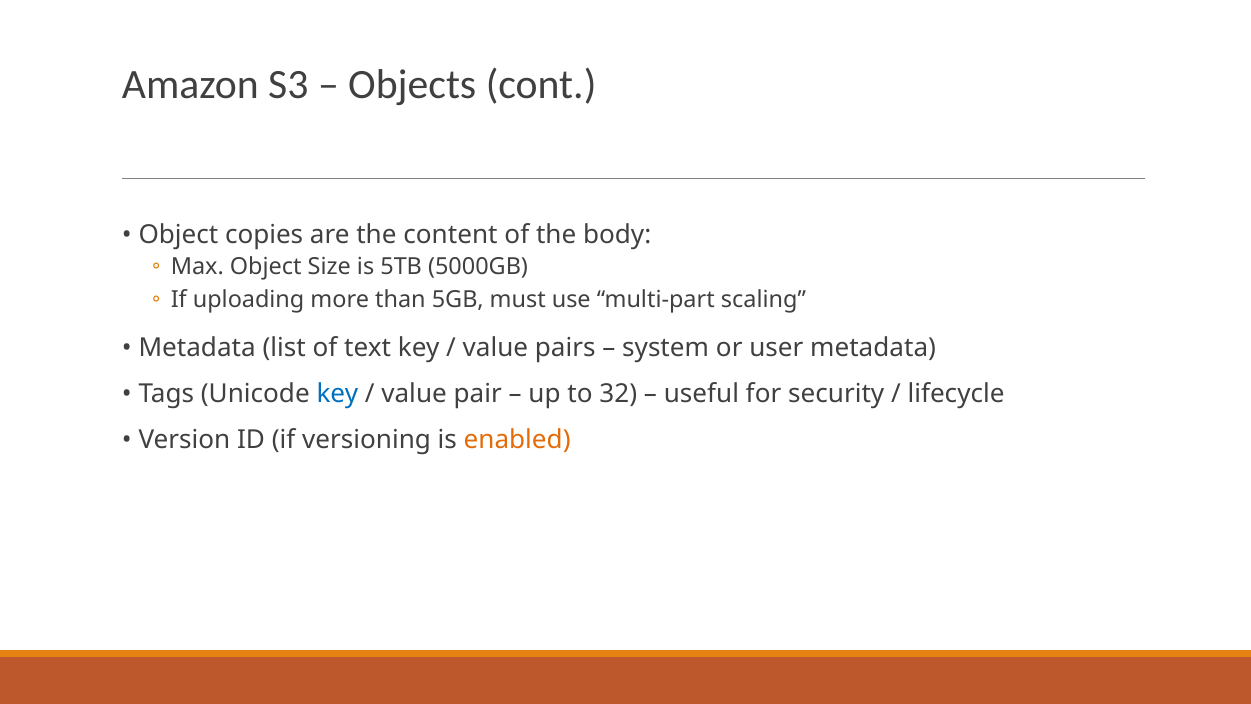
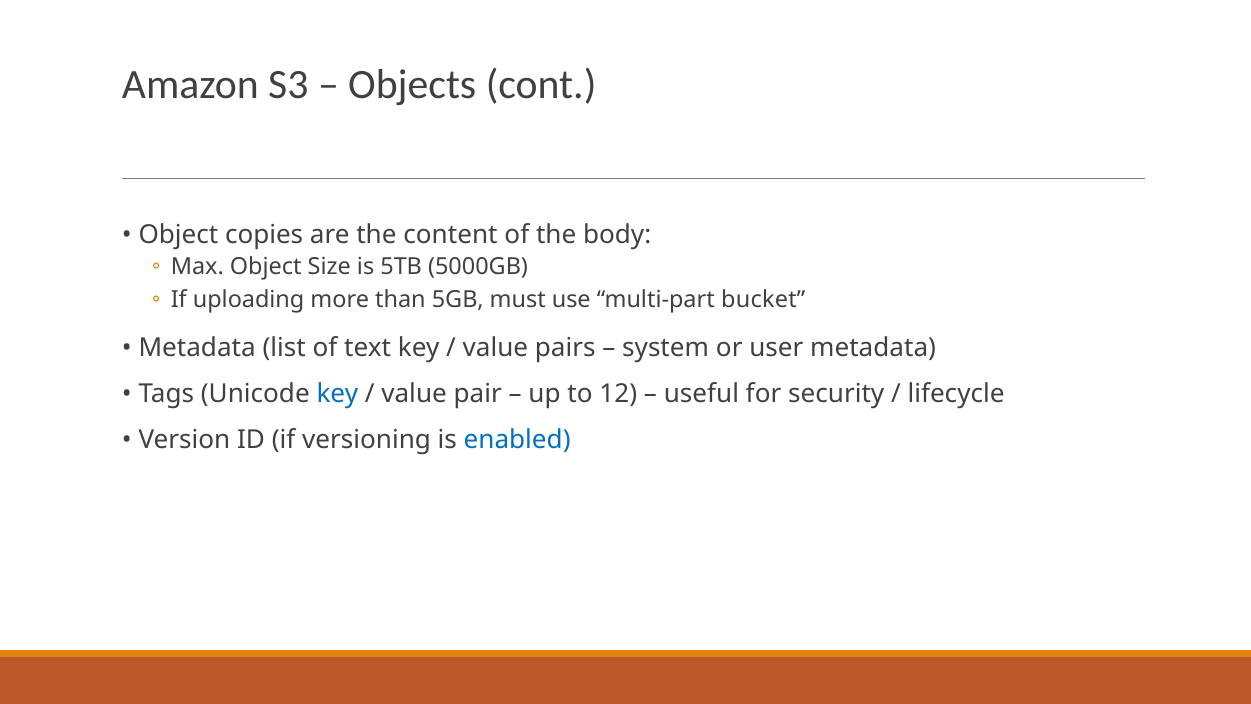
scaling: scaling -> bucket
32: 32 -> 12
enabled colour: orange -> blue
